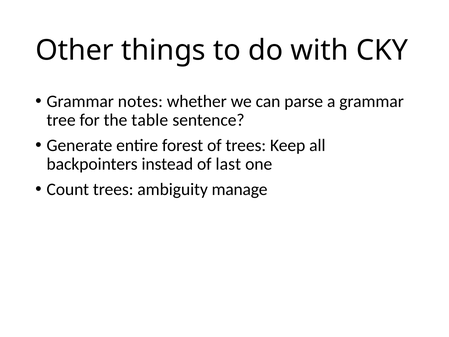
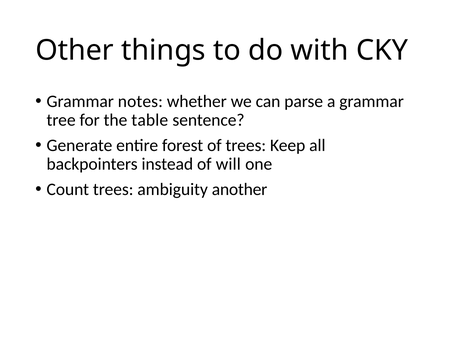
last: last -> will
manage: manage -> another
